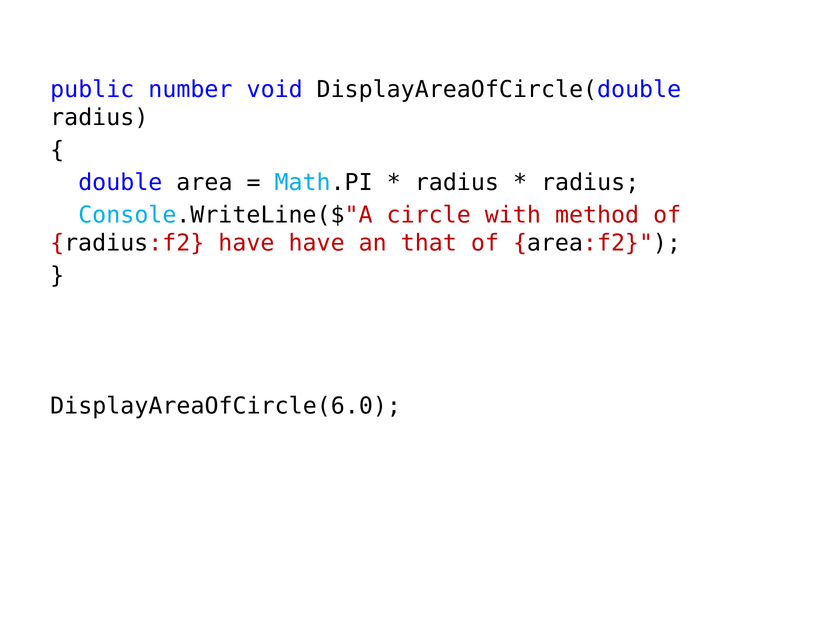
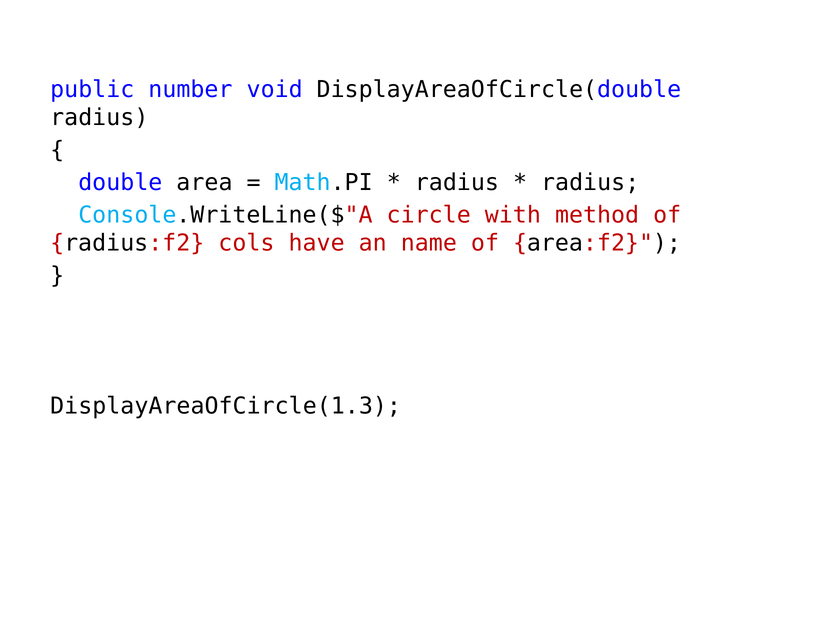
radius:f2 have: have -> cols
that: that -> name
DisplayAreaOfCircle(6.0: DisplayAreaOfCircle(6.0 -> DisplayAreaOfCircle(1.3
